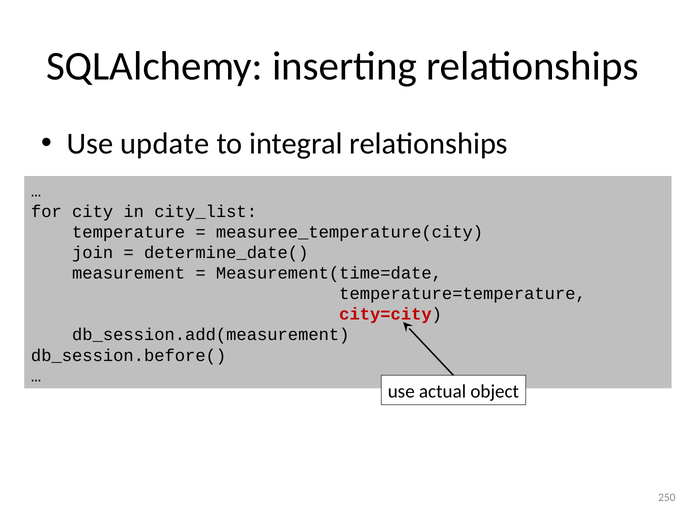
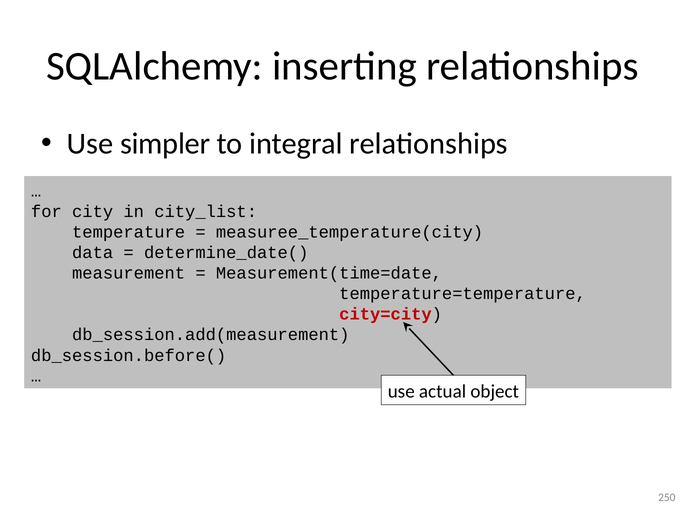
update: update -> simpler
join: join -> data
